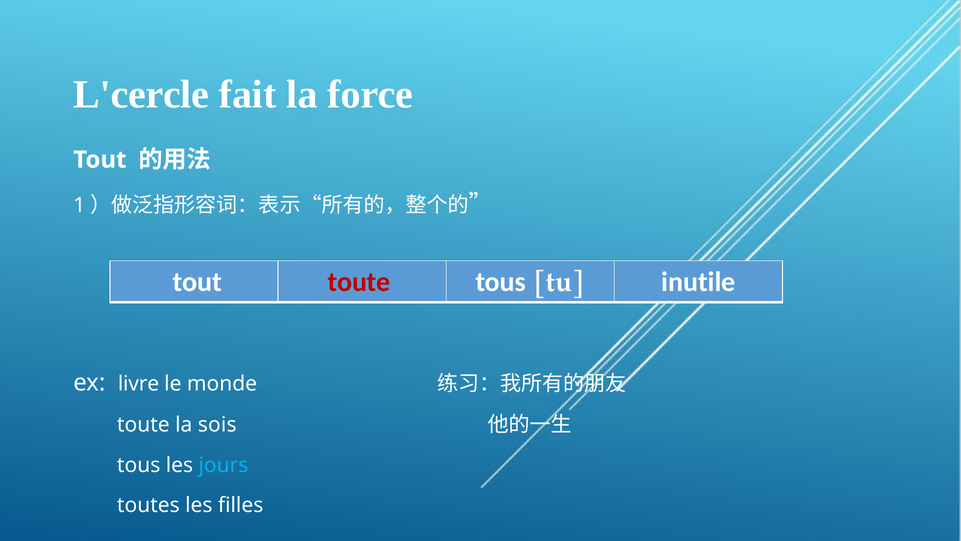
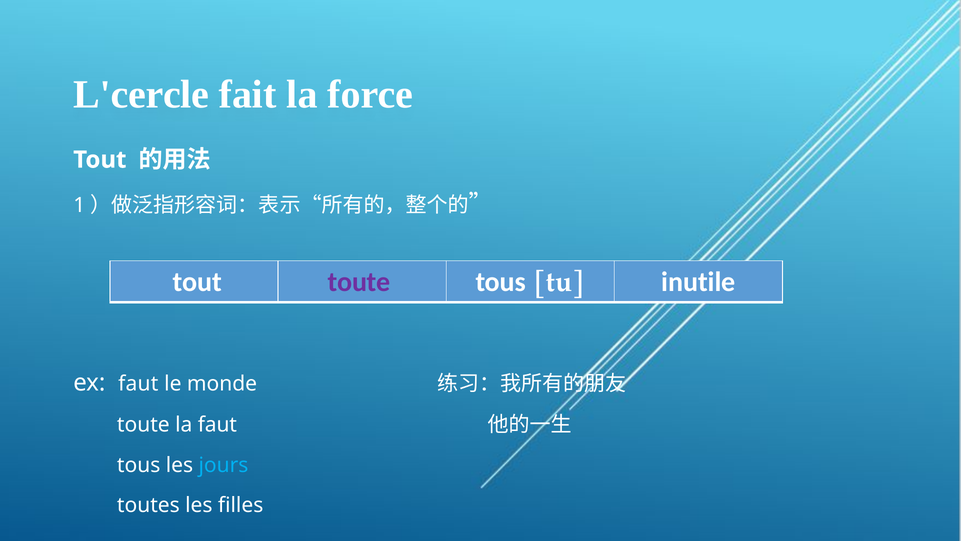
toute at (359, 282) colour: red -> purple
ex livre: livre -> faut
la sois: sois -> faut
